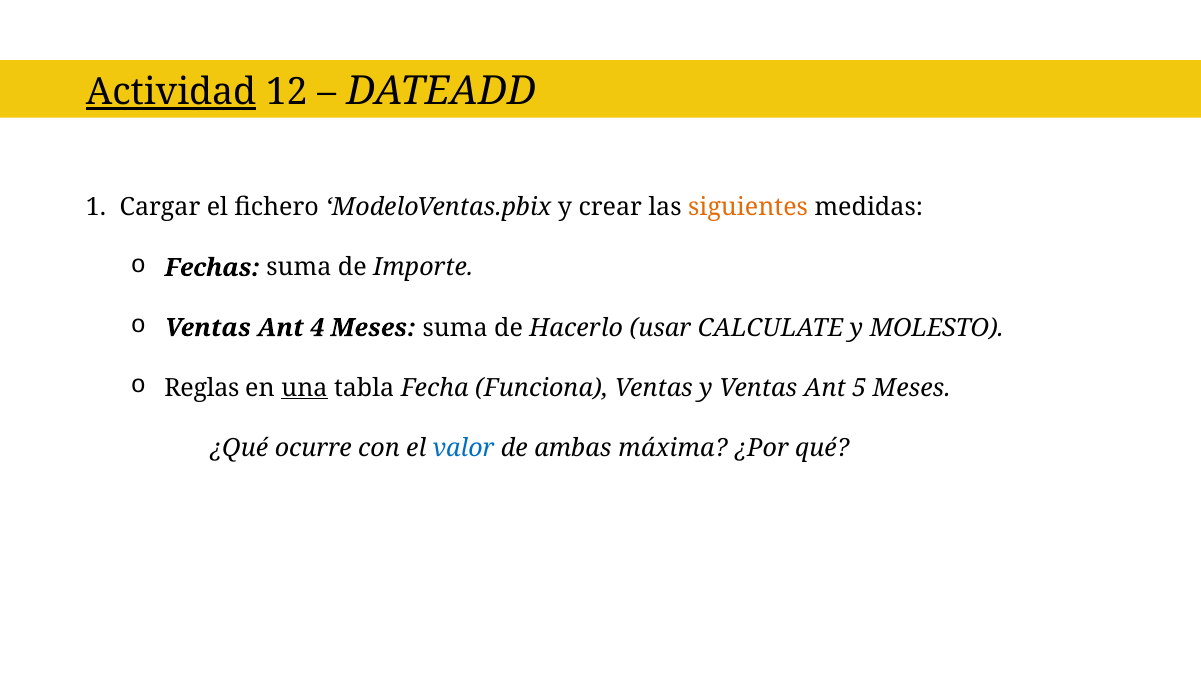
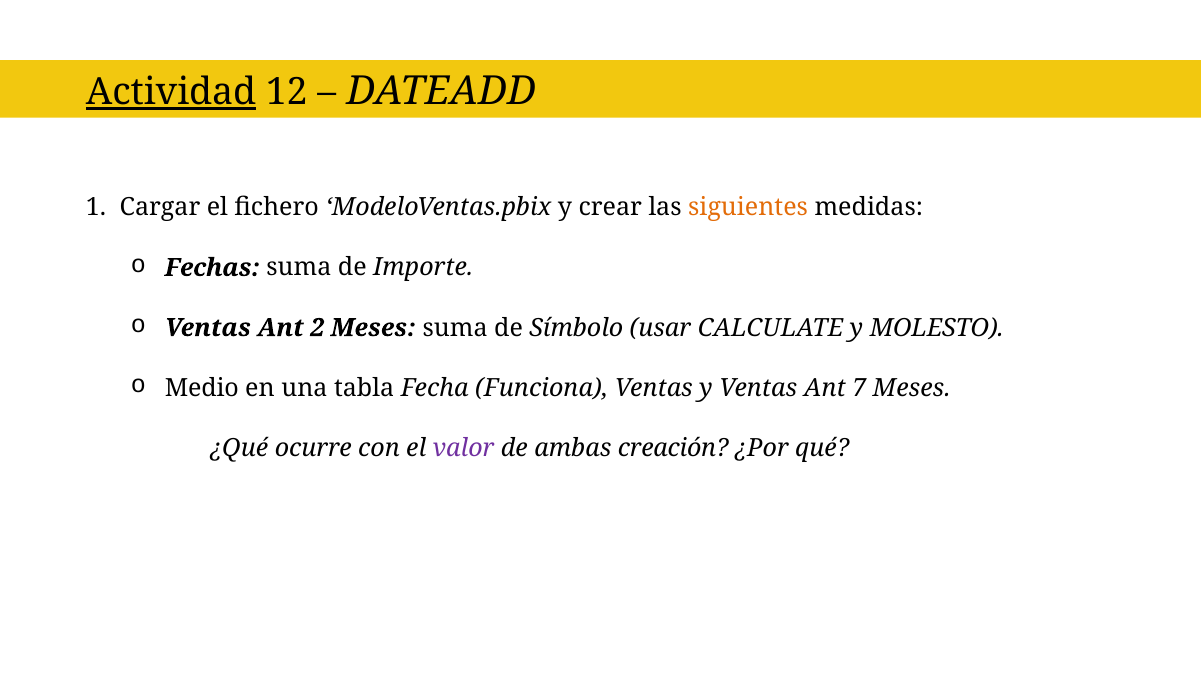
4: 4 -> 2
Hacerlo: Hacerlo -> Símbolo
Reglas: Reglas -> Medio
una underline: present -> none
5: 5 -> 7
valor colour: blue -> purple
máxima: máxima -> creación
